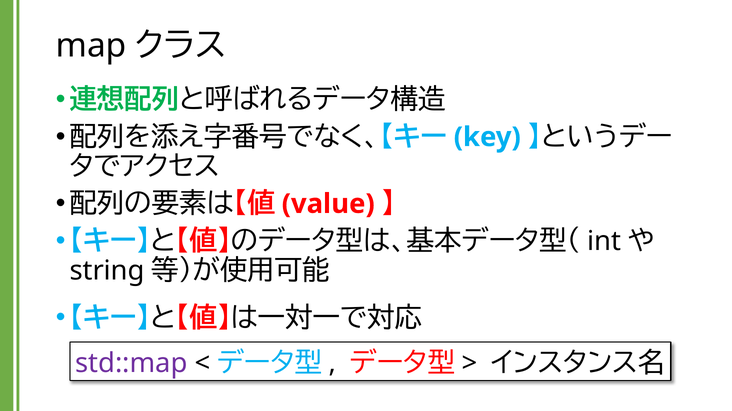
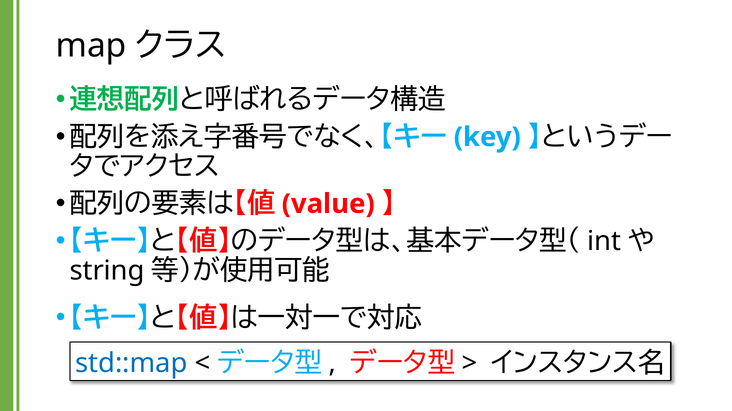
std::map colour: purple -> blue
